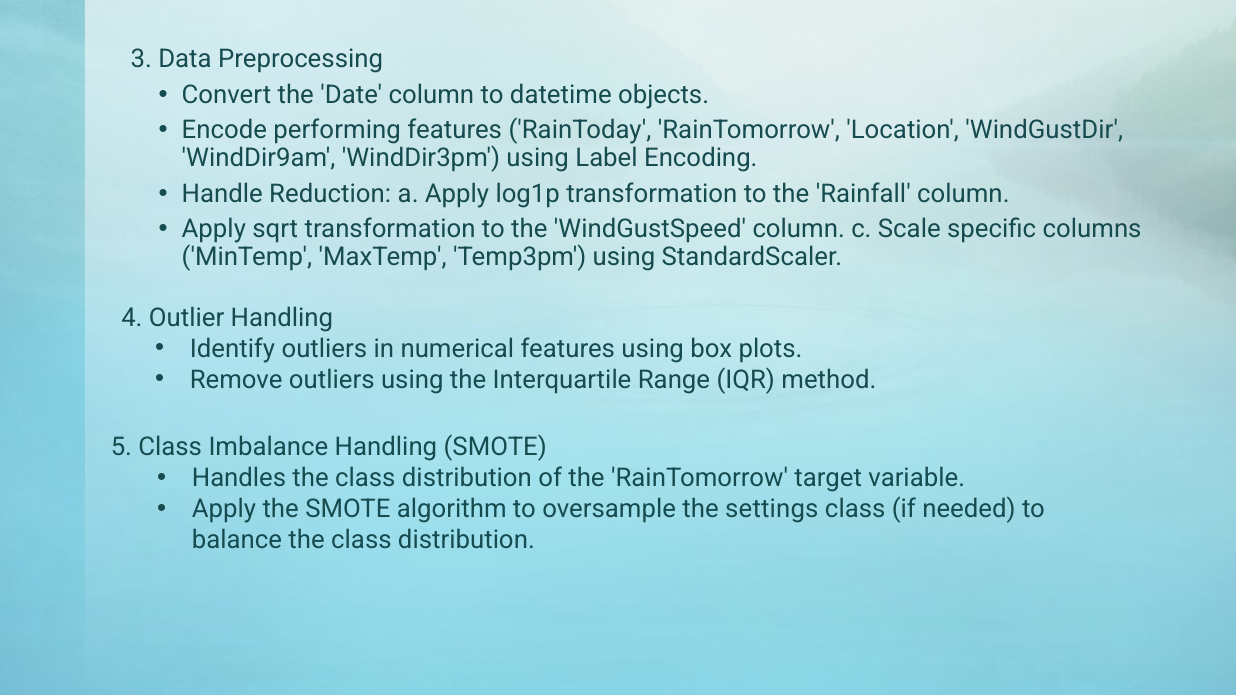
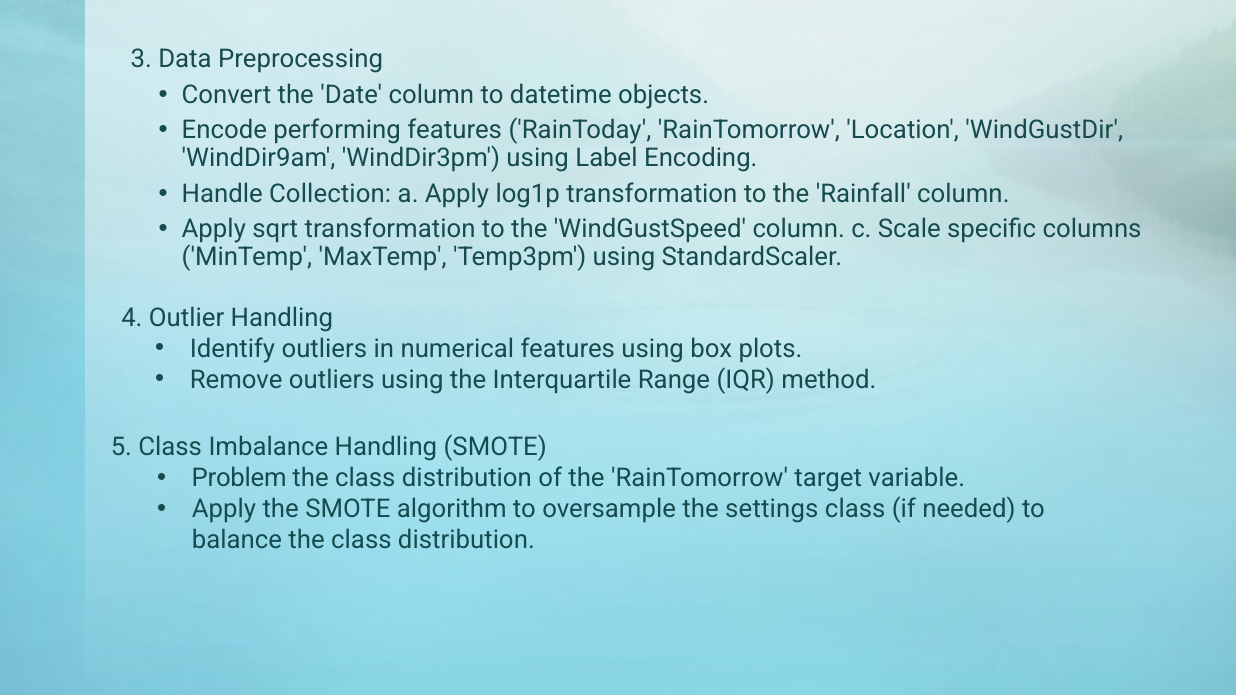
Reduction: Reduction -> Collection
Handles: Handles -> Problem
